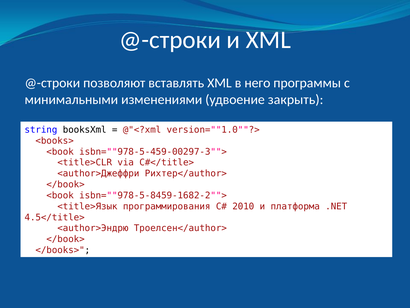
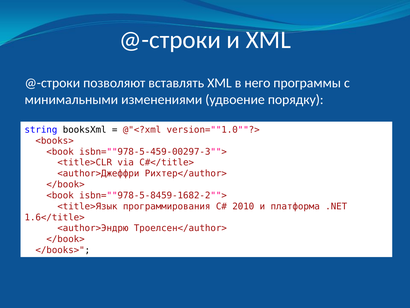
закрыть: закрыть -> порядку
4.5</title>: 4.5</title> -> 1.6</title>
